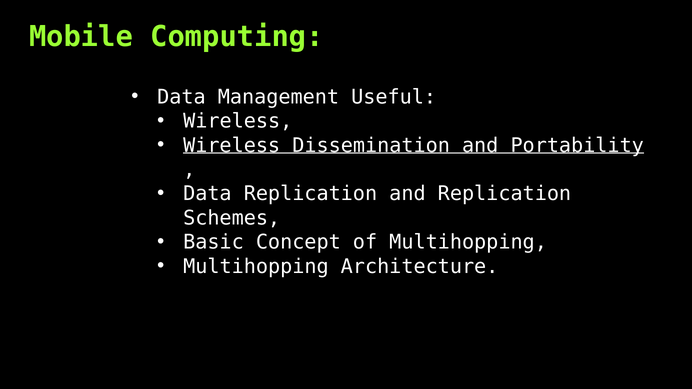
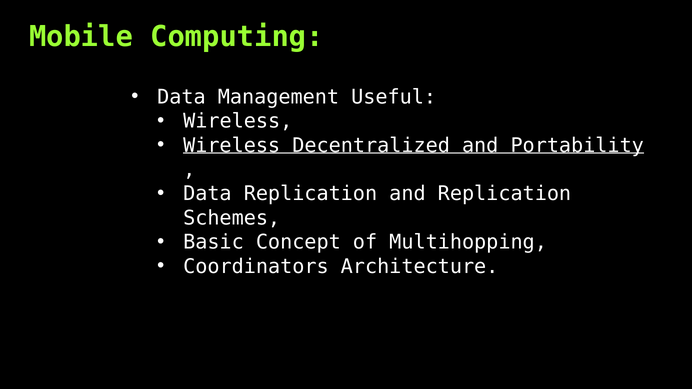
Dissemination: Dissemination -> Decentralized
Multihopping at (256, 267): Multihopping -> Coordinators
